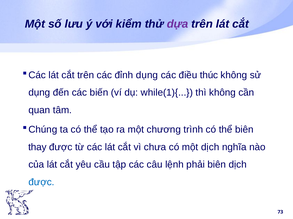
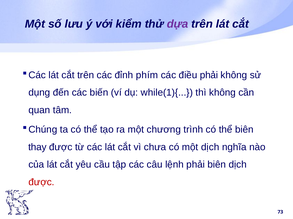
đỉnh dụng: dụng -> phím
điều thúc: thúc -> phải
được at (41, 183) colour: blue -> red
